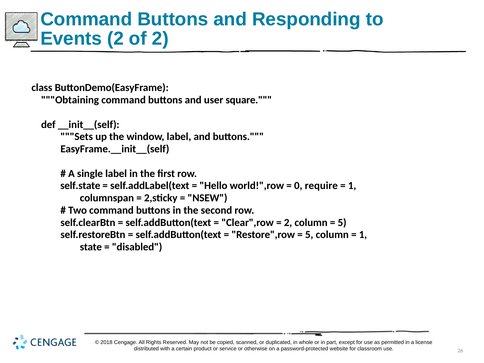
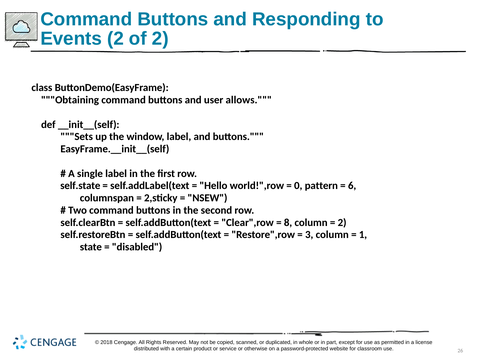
square: square -> allows
require: require -> pattern
1 at (352, 186): 1 -> 6
2 at (288, 222): 2 -> 8
5 at (342, 222): 5 -> 2
5 at (309, 235): 5 -> 3
